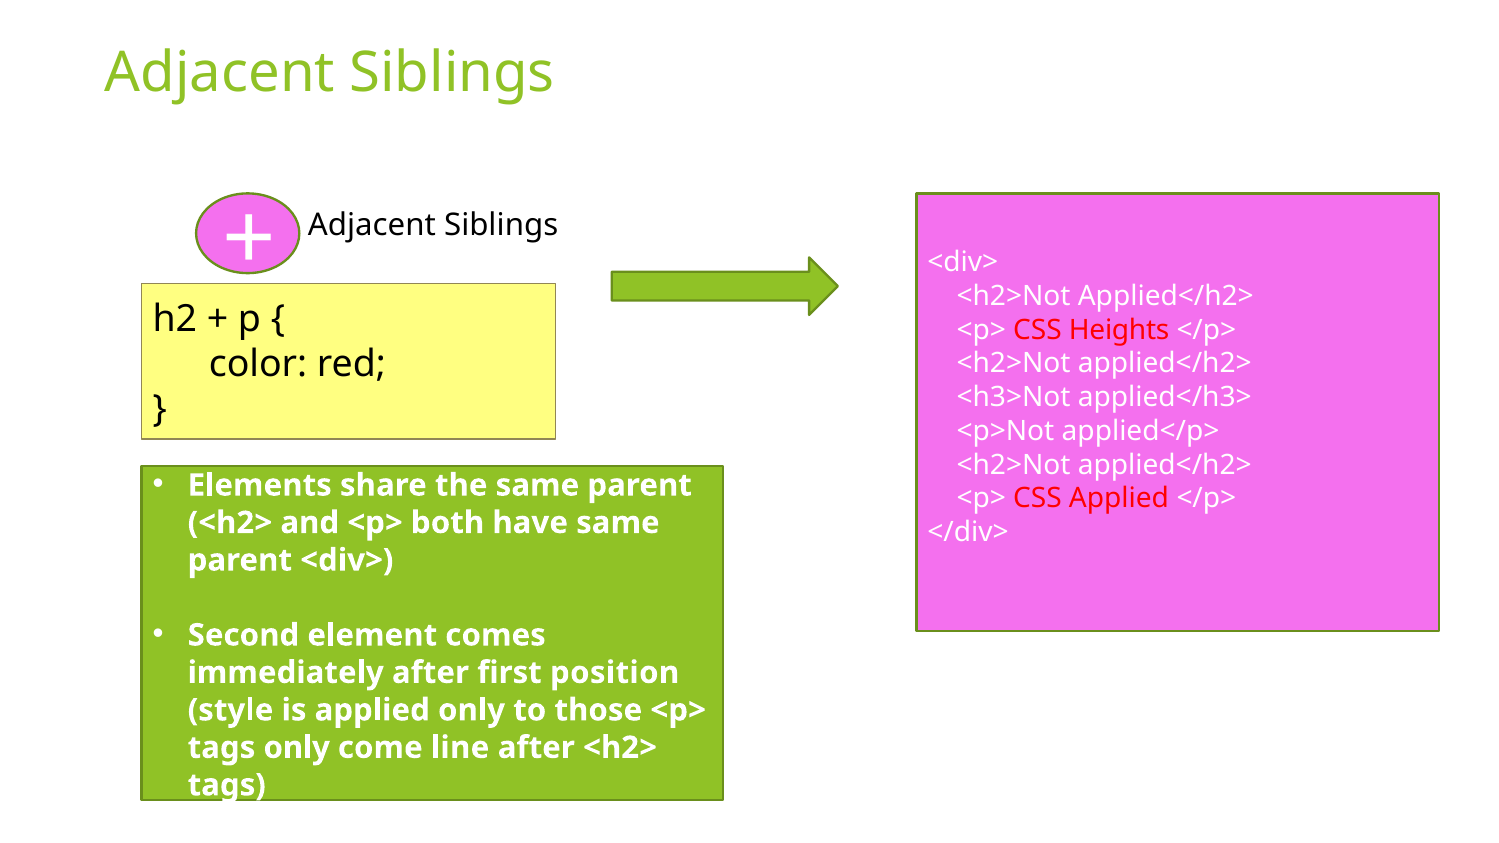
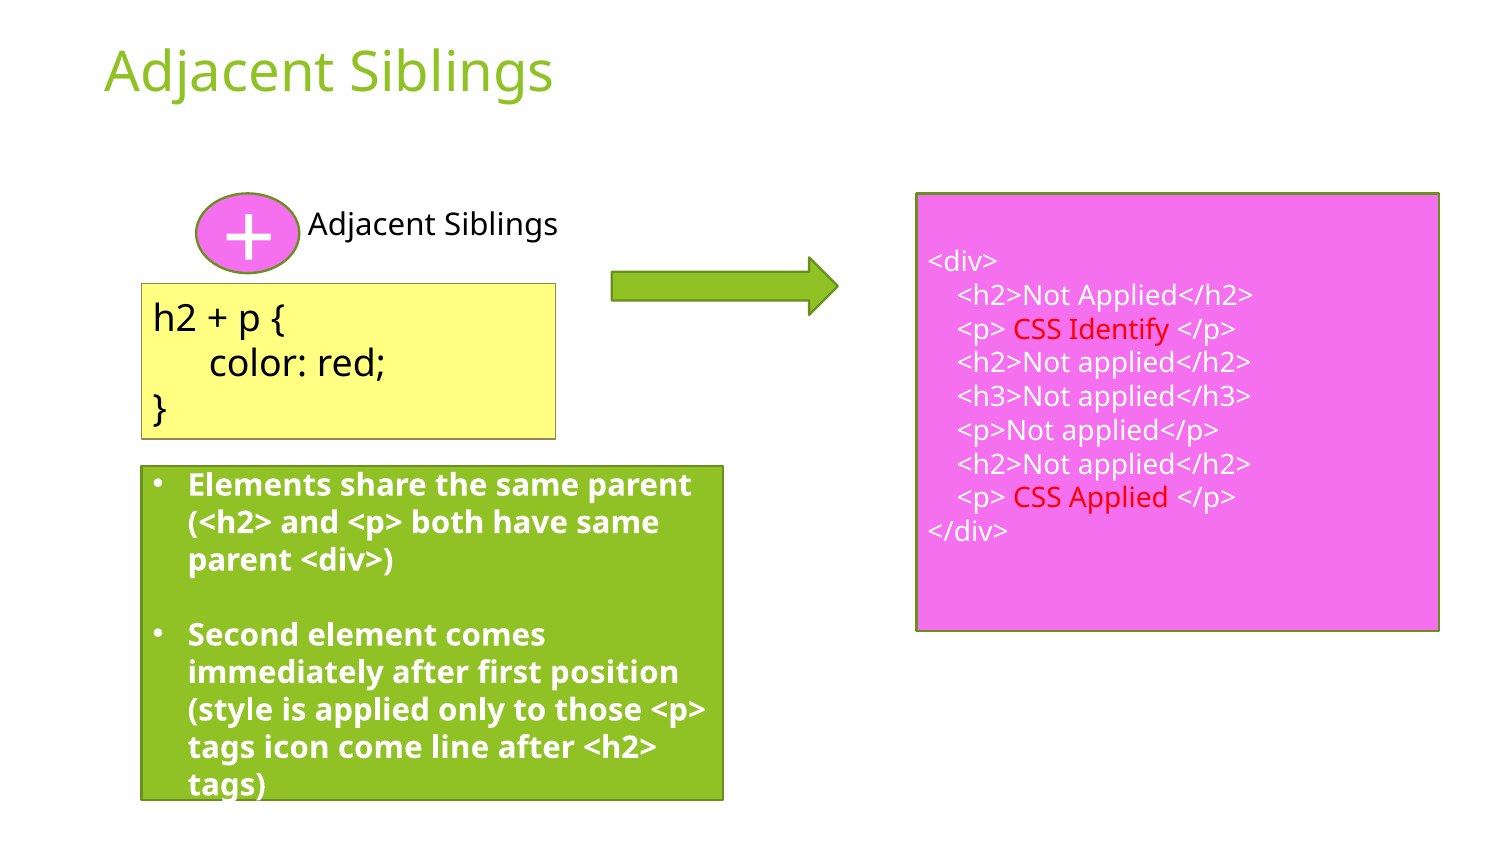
Heights: Heights -> Identify
tags only: only -> icon
